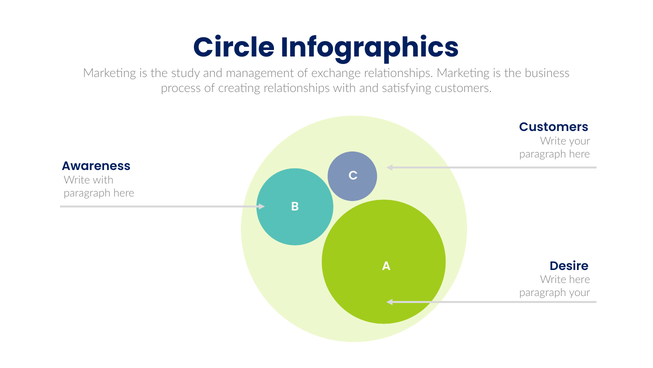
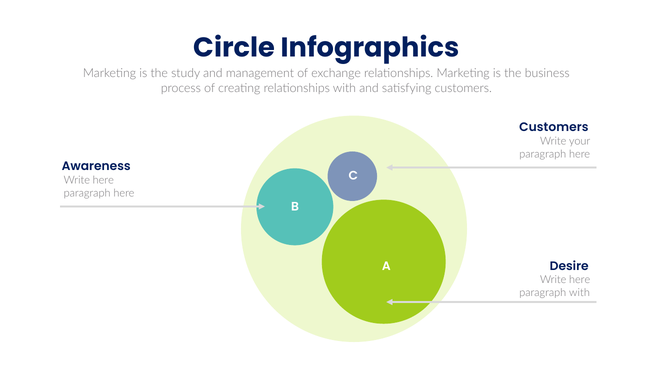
with at (103, 180): with -> here
paragraph your: your -> with
